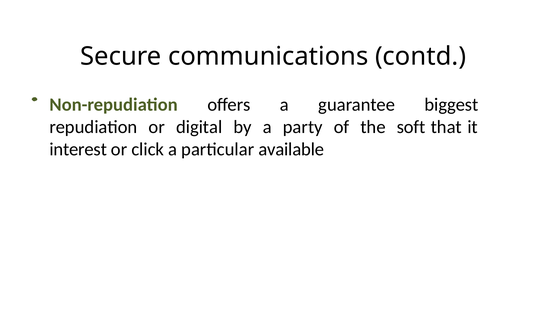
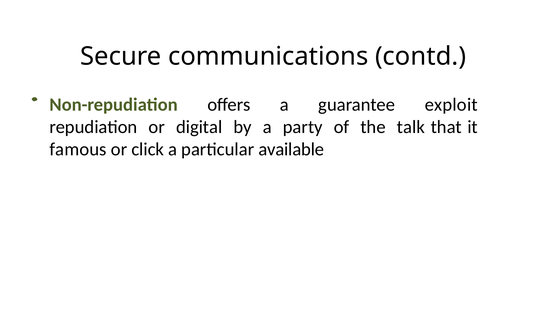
biggest: biggest -> exploit
soft: soft -> talk
interest: interest -> famous
